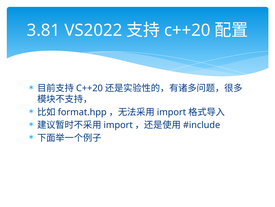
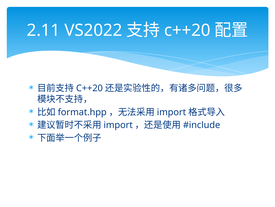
3.81: 3.81 -> 2.11
